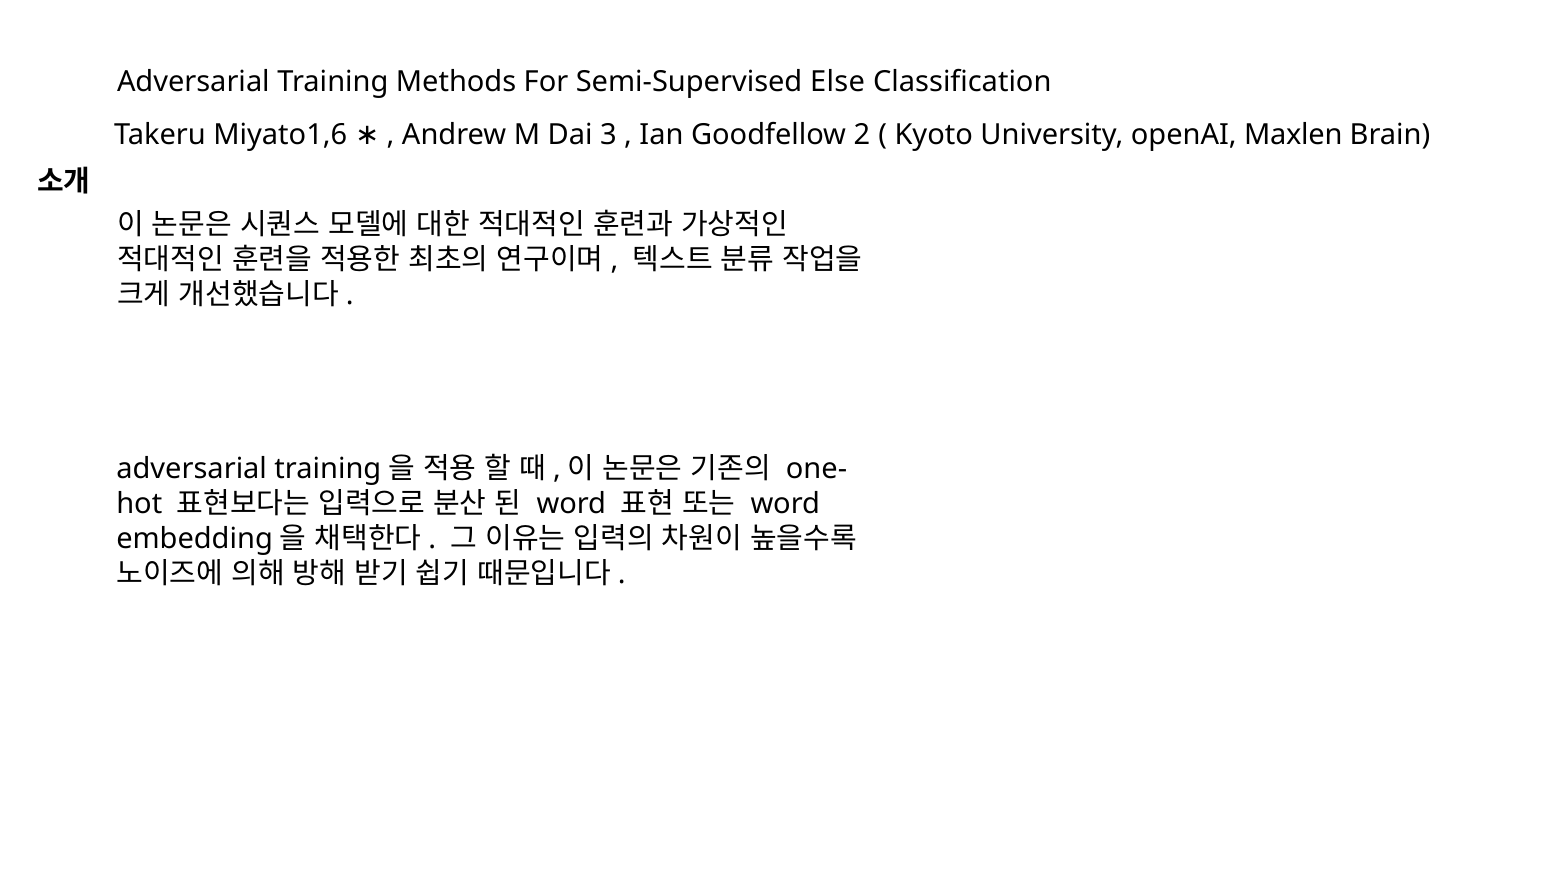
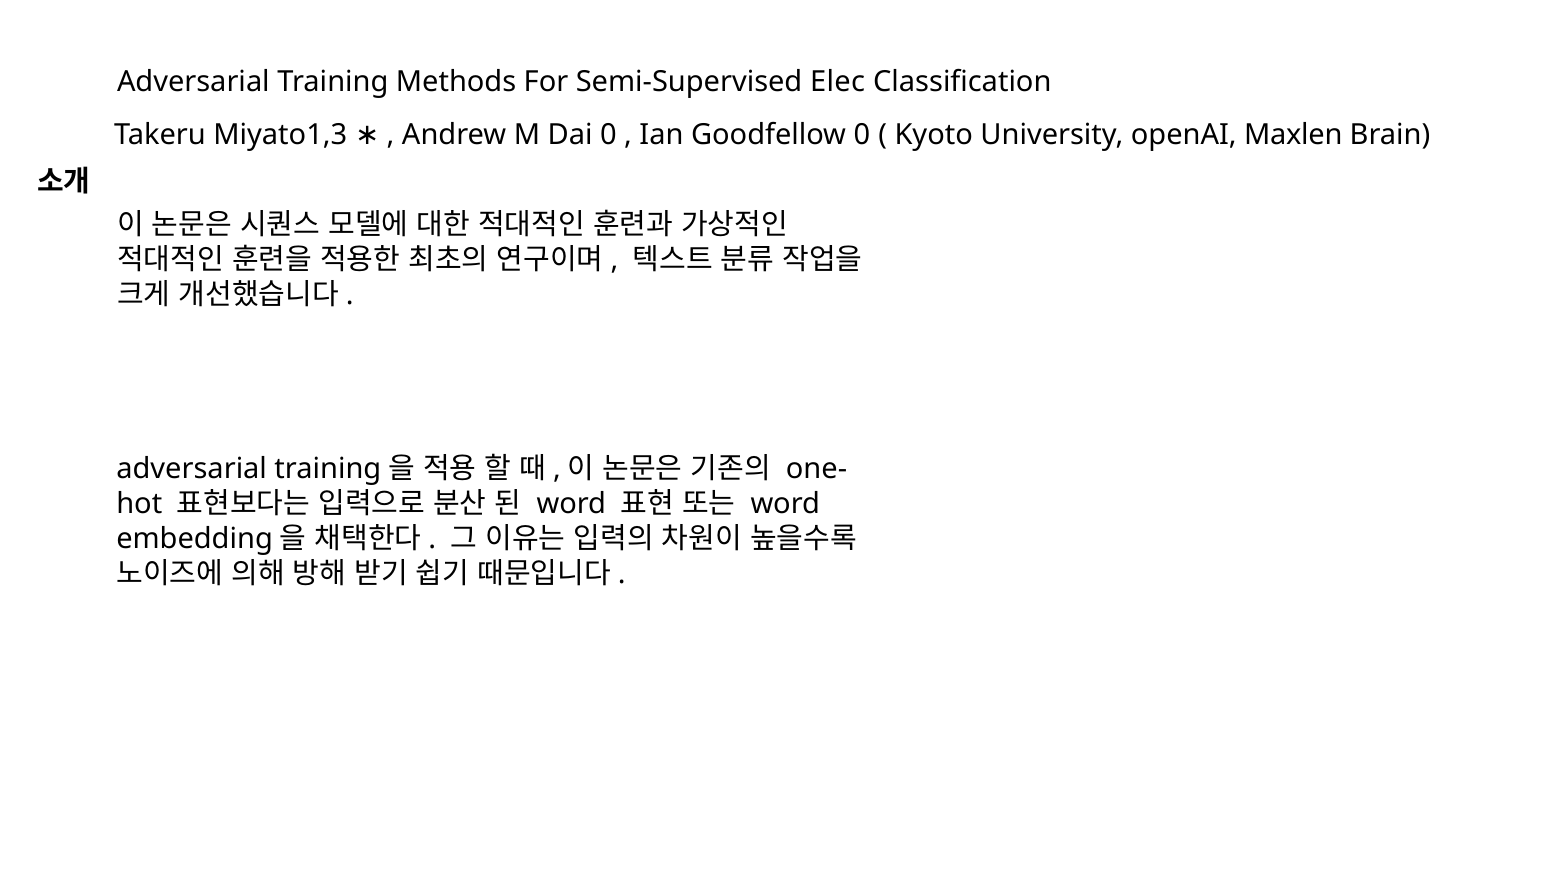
Else: Else -> Elec
Miyato1,6: Miyato1,6 -> Miyato1,3
Dai 3: 3 -> 0
Goodfellow 2: 2 -> 0
